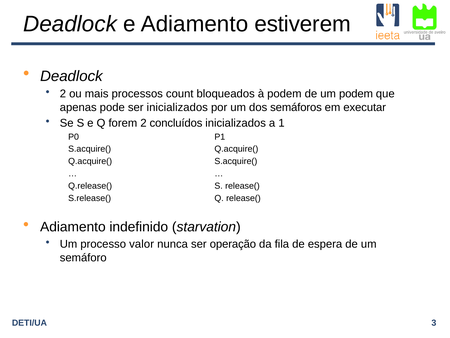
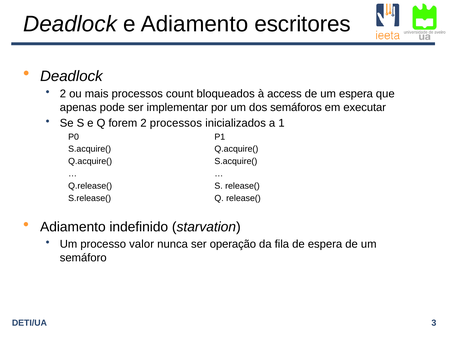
estiverem: estiverem -> escritores
à podem: podem -> access
um podem: podem -> espera
ser inicializados: inicializados -> implementar
2 concluídos: concluídos -> processos
